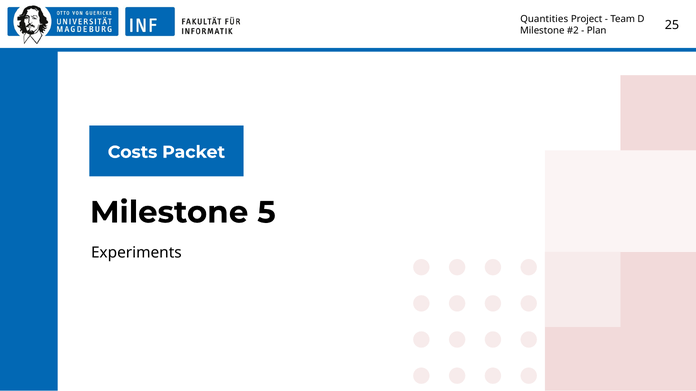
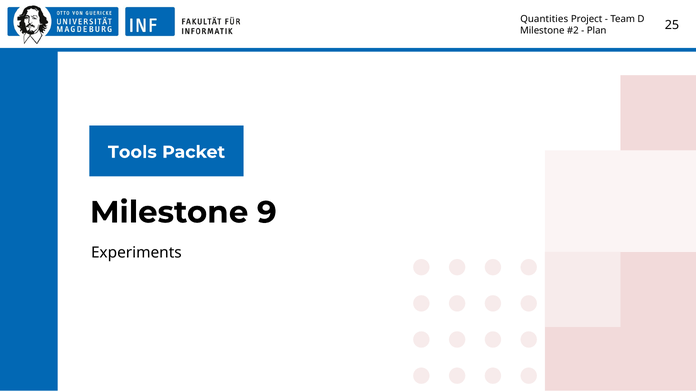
Costs: Costs -> Tools
5: 5 -> 9
